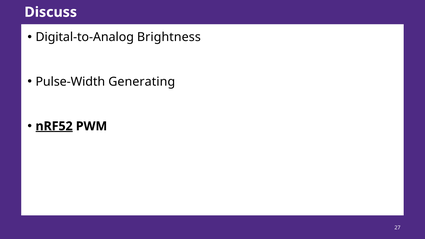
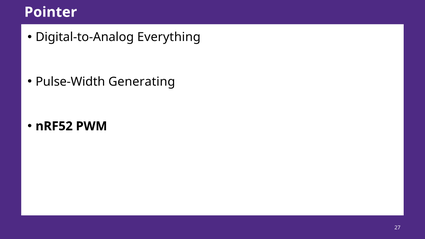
Discuss: Discuss -> Pointer
Brightness: Brightness -> Everything
nRF52 underline: present -> none
